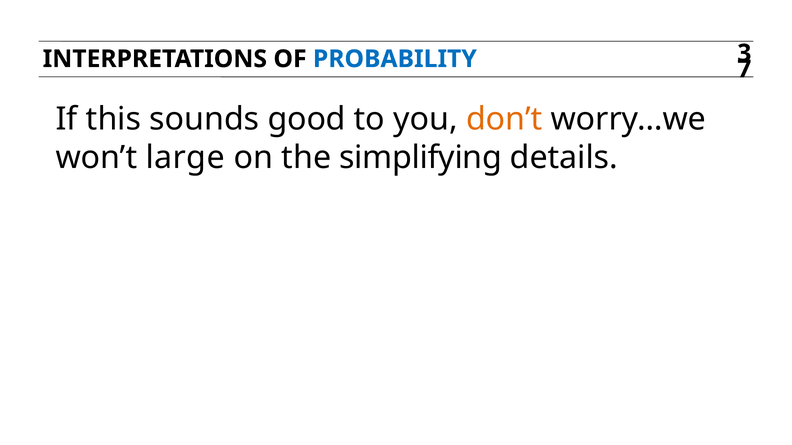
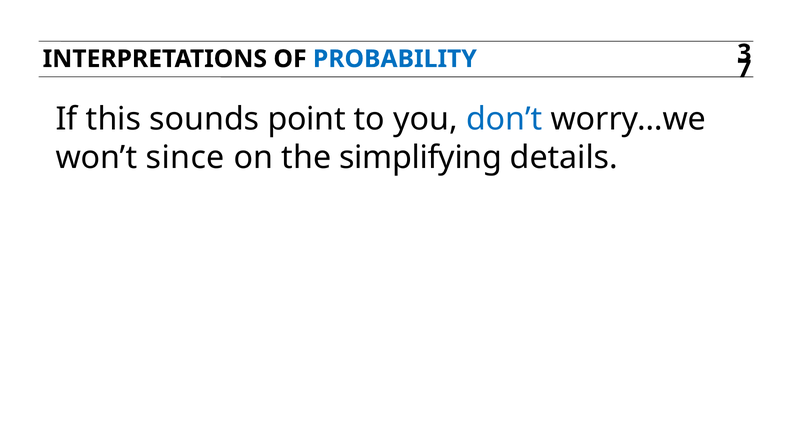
good: good -> point
don’t colour: orange -> blue
large: large -> since
